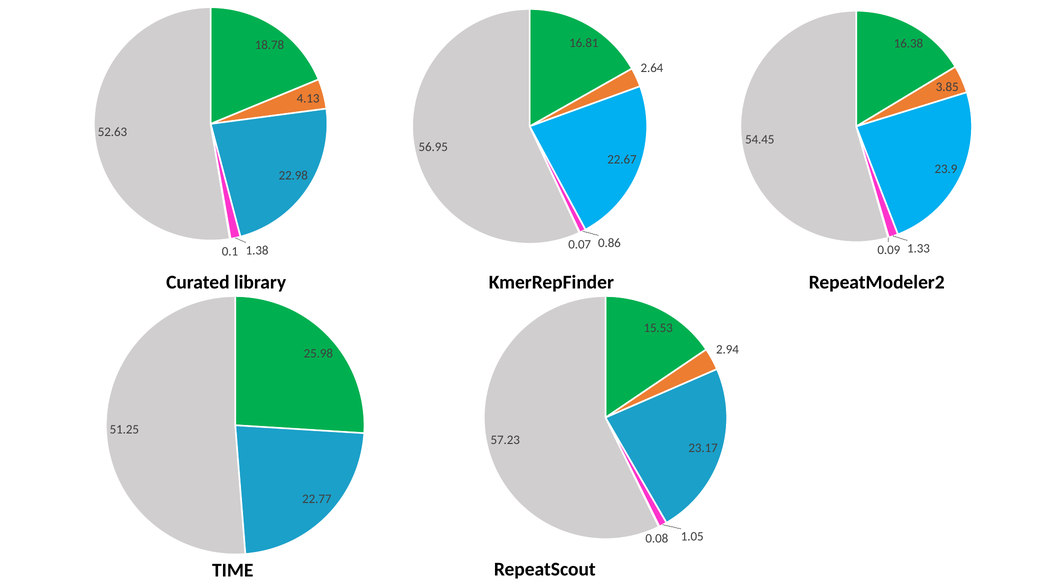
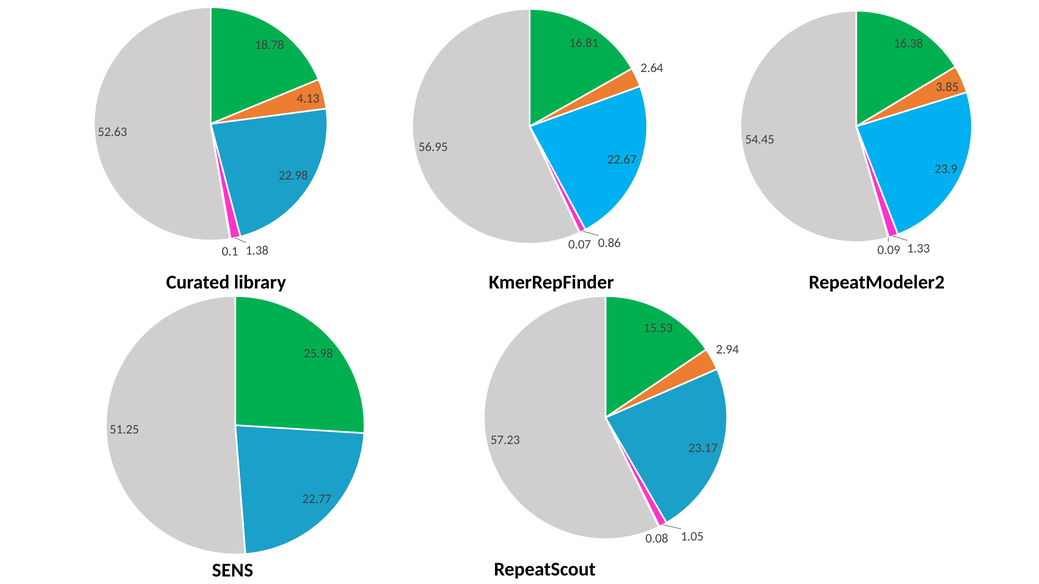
TIME: TIME -> SENS
